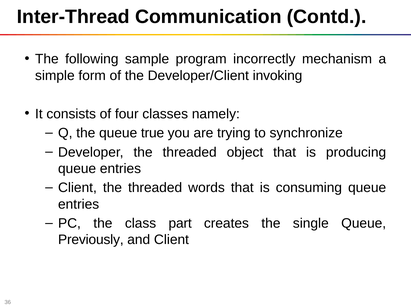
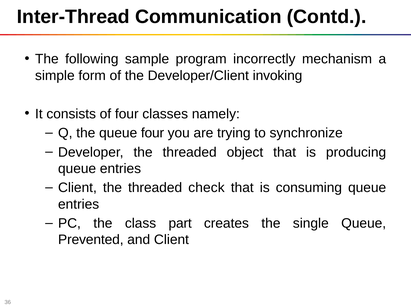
queue true: true -> four
words: words -> check
Previously: Previously -> Prevented
